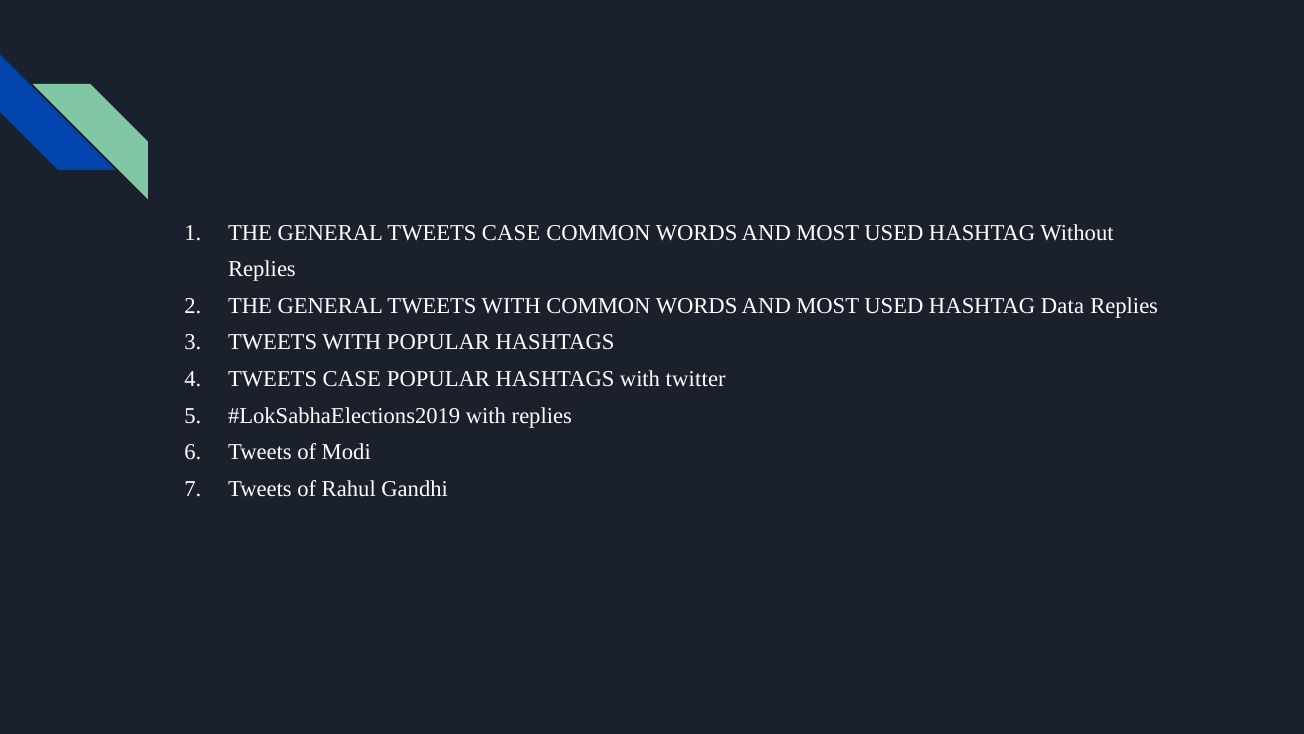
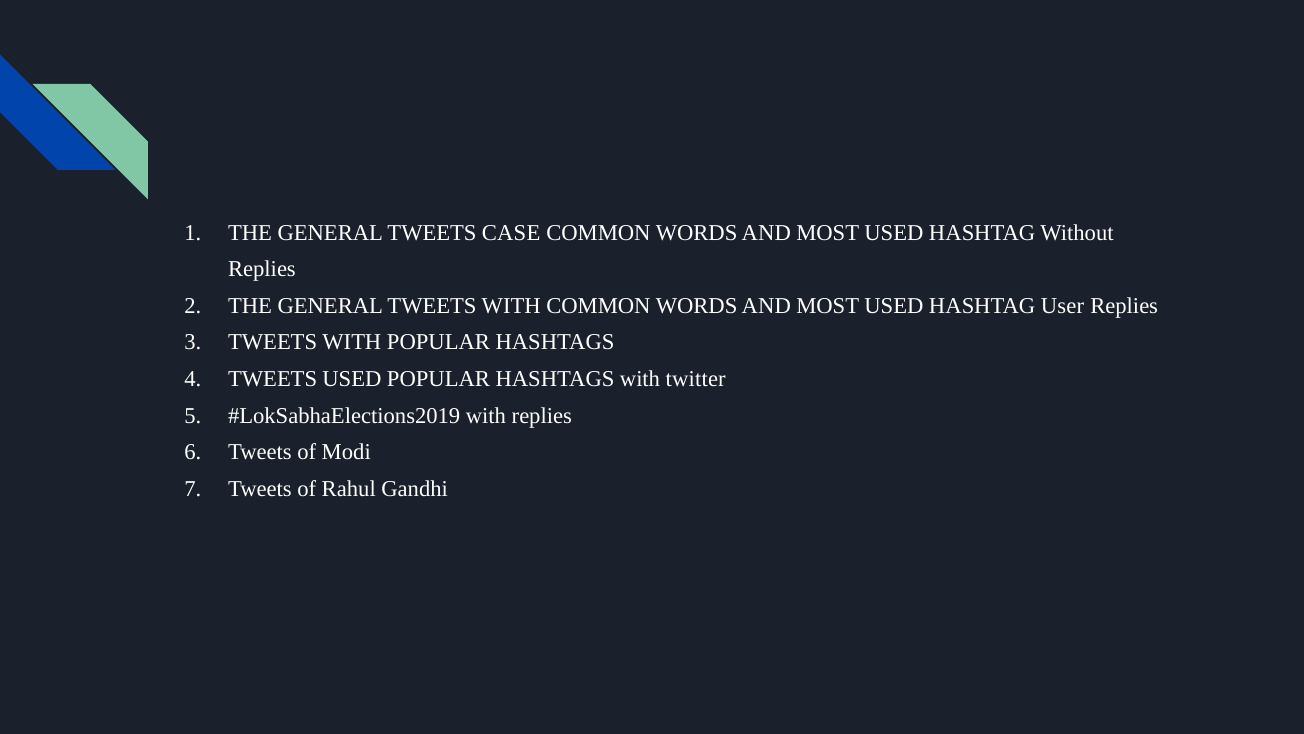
Data: Data -> User
CASE at (352, 379): CASE -> USED
